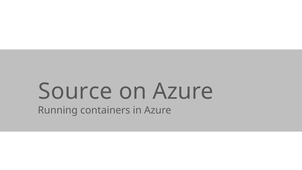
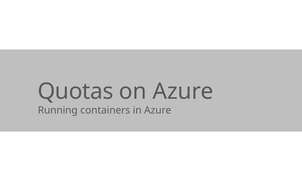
Source: Source -> Quotas
